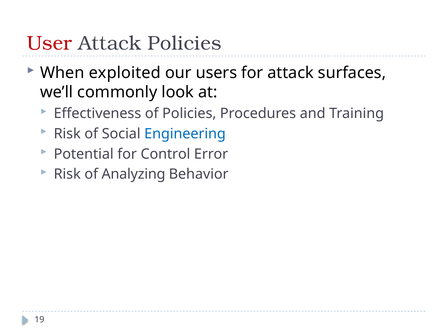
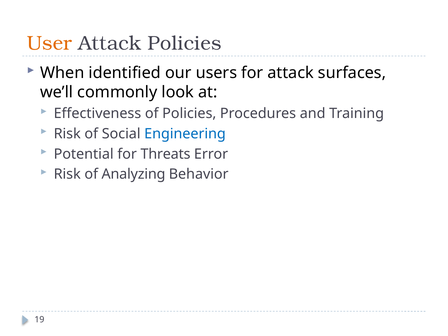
User colour: red -> orange
exploited: exploited -> identified
Control: Control -> Threats
